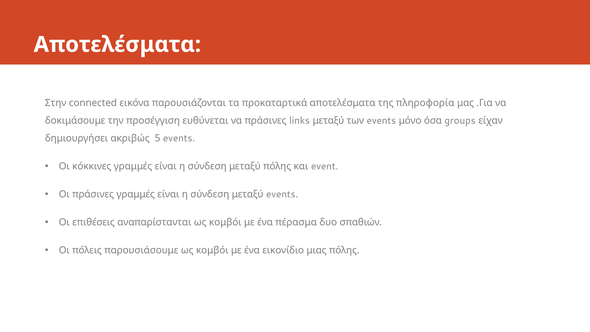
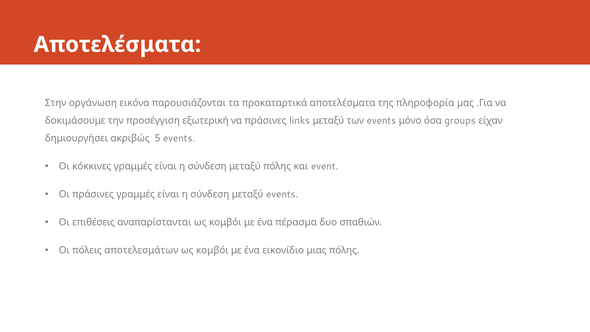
connected: connected -> οργάνωση
ευθύνεται: ευθύνεται -> εξωτερική
παρουσιάσουμε: παρουσιάσουμε -> αποτελεσμάτων
